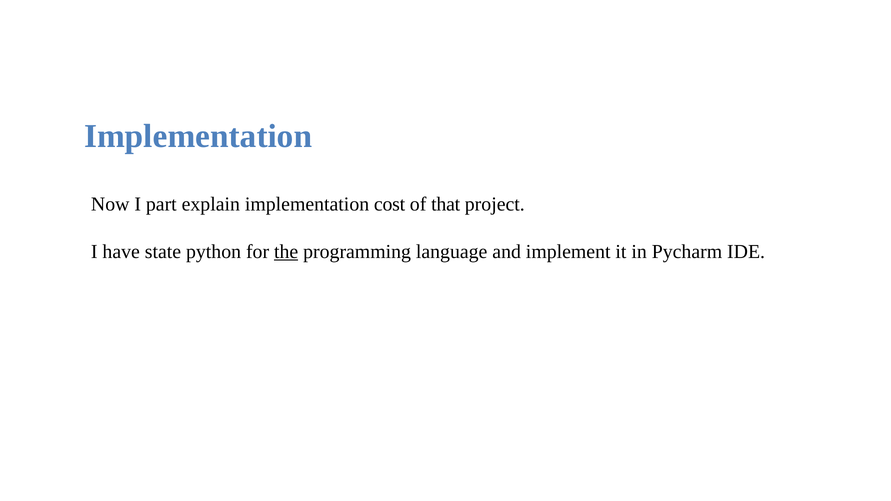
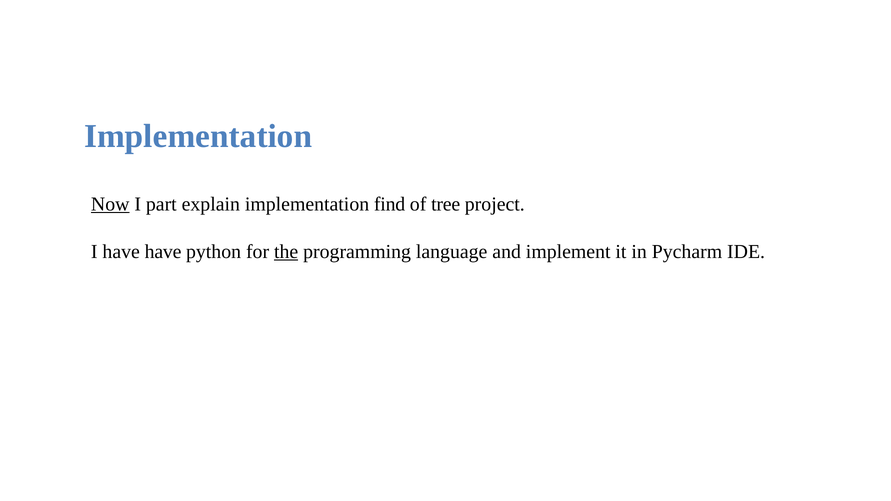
Now underline: none -> present
cost: cost -> find
that: that -> tree
have state: state -> have
